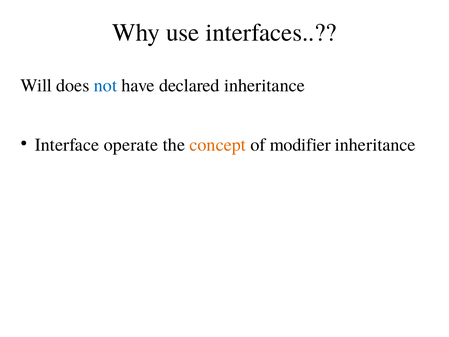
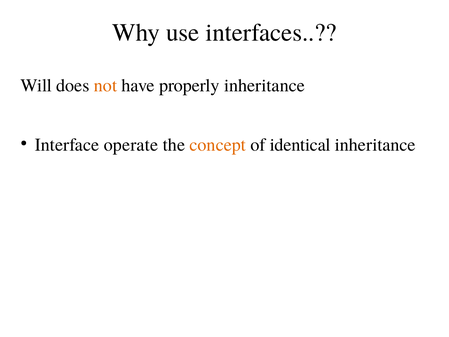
not colour: blue -> orange
declared: declared -> properly
modifier: modifier -> identical
